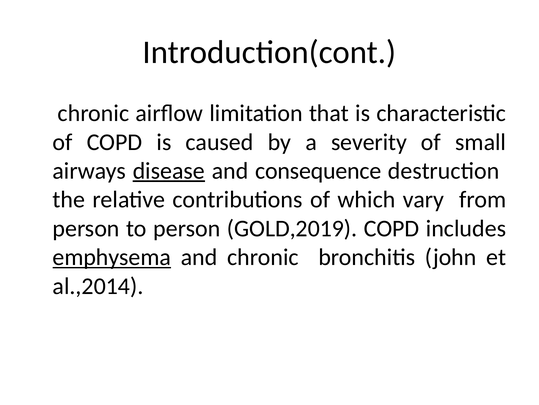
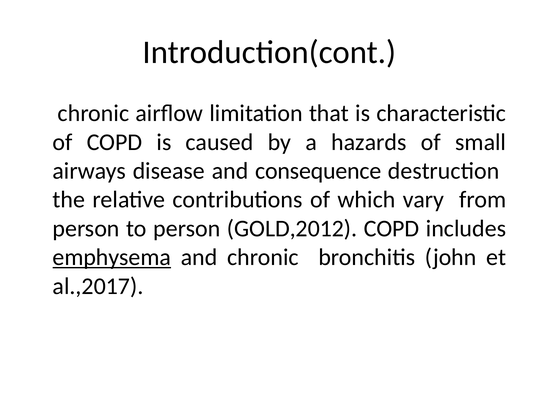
severity: severity -> hazards
disease underline: present -> none
GOLD,2019: GOLD,2019 -> GOLD,2012
al.,2014: al.,2014 -> al.,2017
